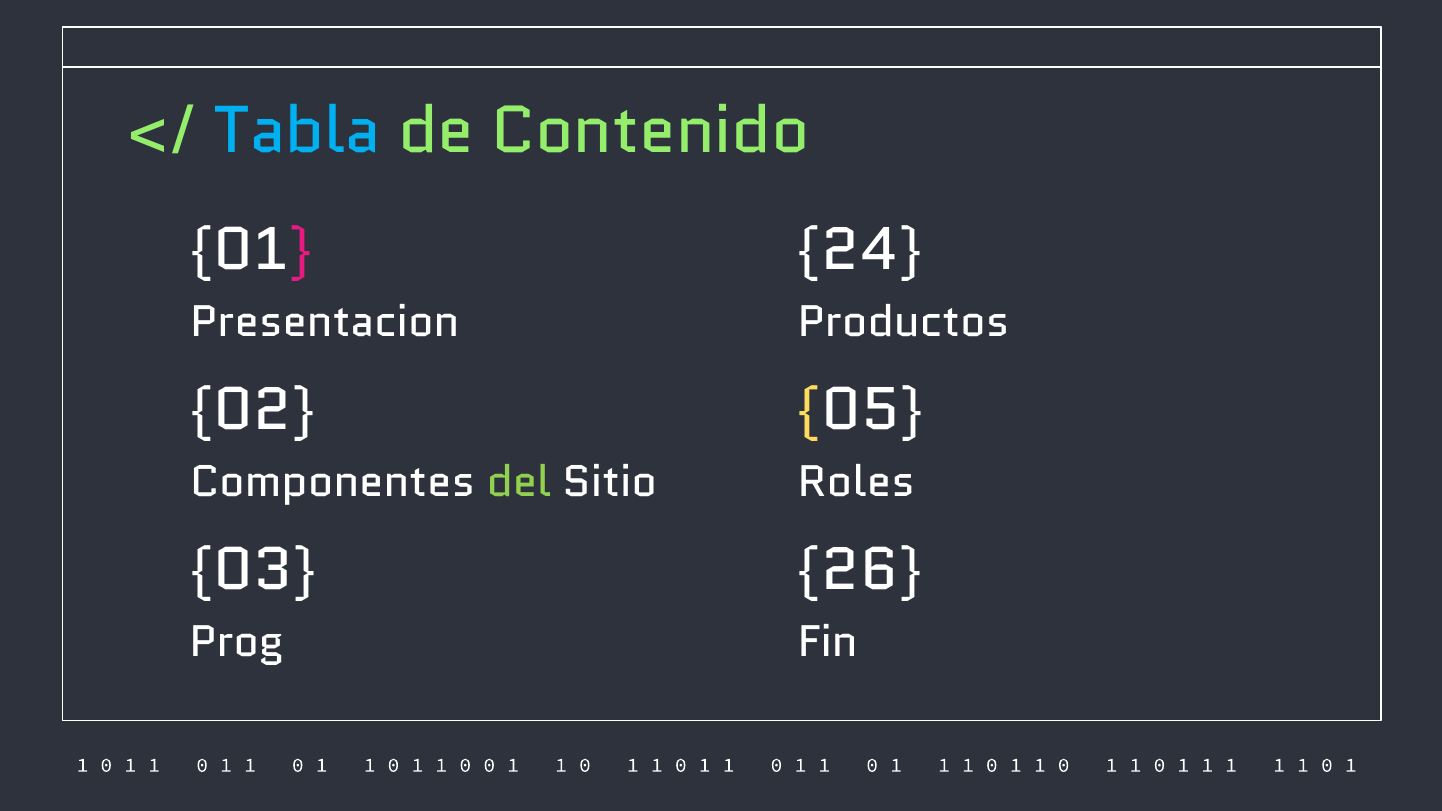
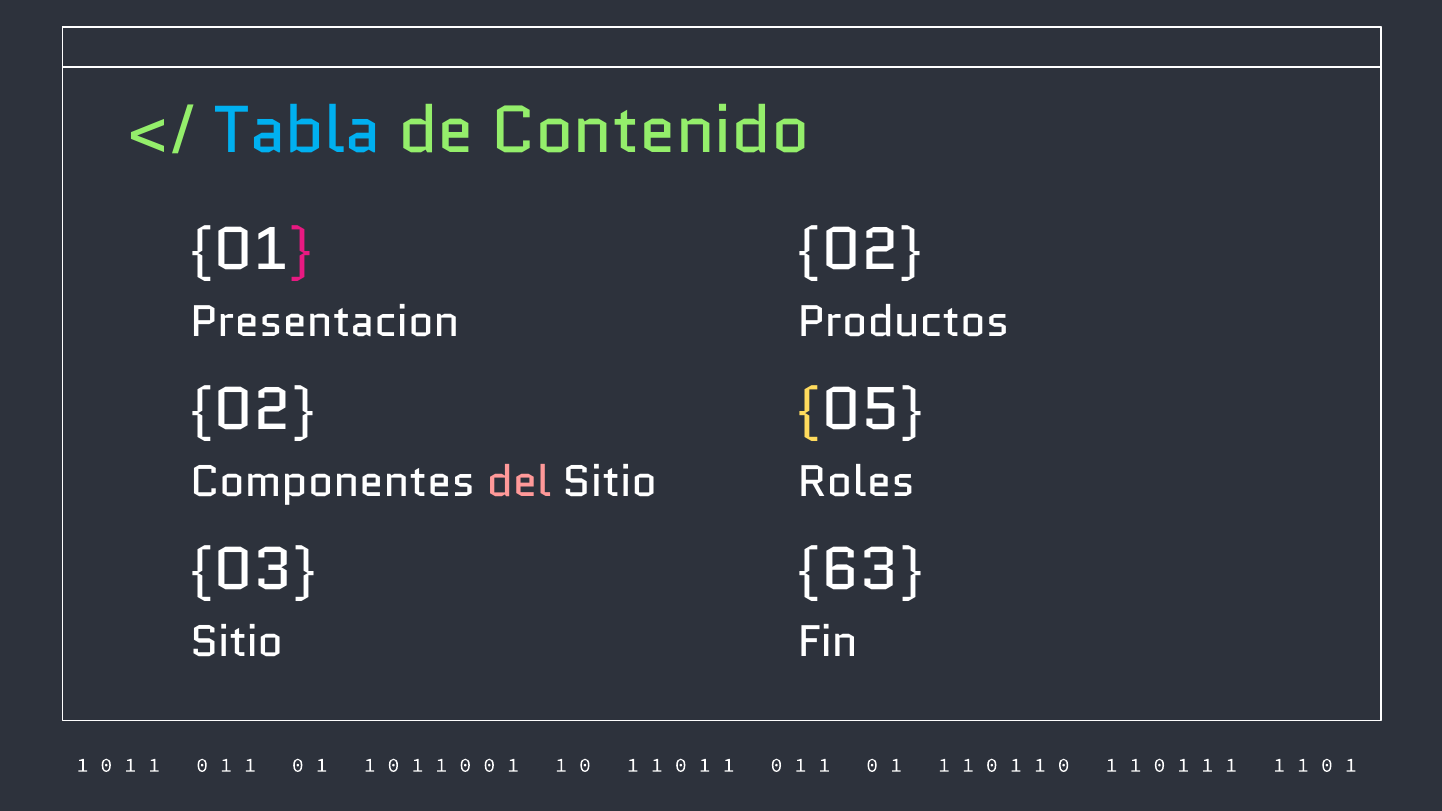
24 at (860, 250): 24 -> 02
del colour: light green -> pink
26: 26 -> 63
Prog at (237, 642): Prog -> Sitio
